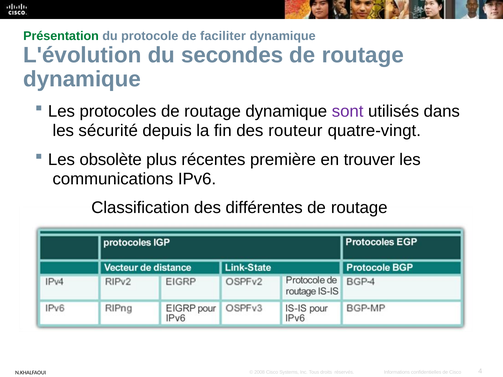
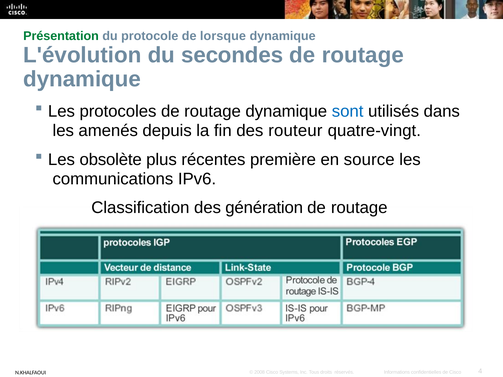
faciliter: faciliter -> lorsque
sont colour: purple -> blue
sécurité: sécurité -> amenés
trouver: trouver -> source
différentes: différentes -> génération
